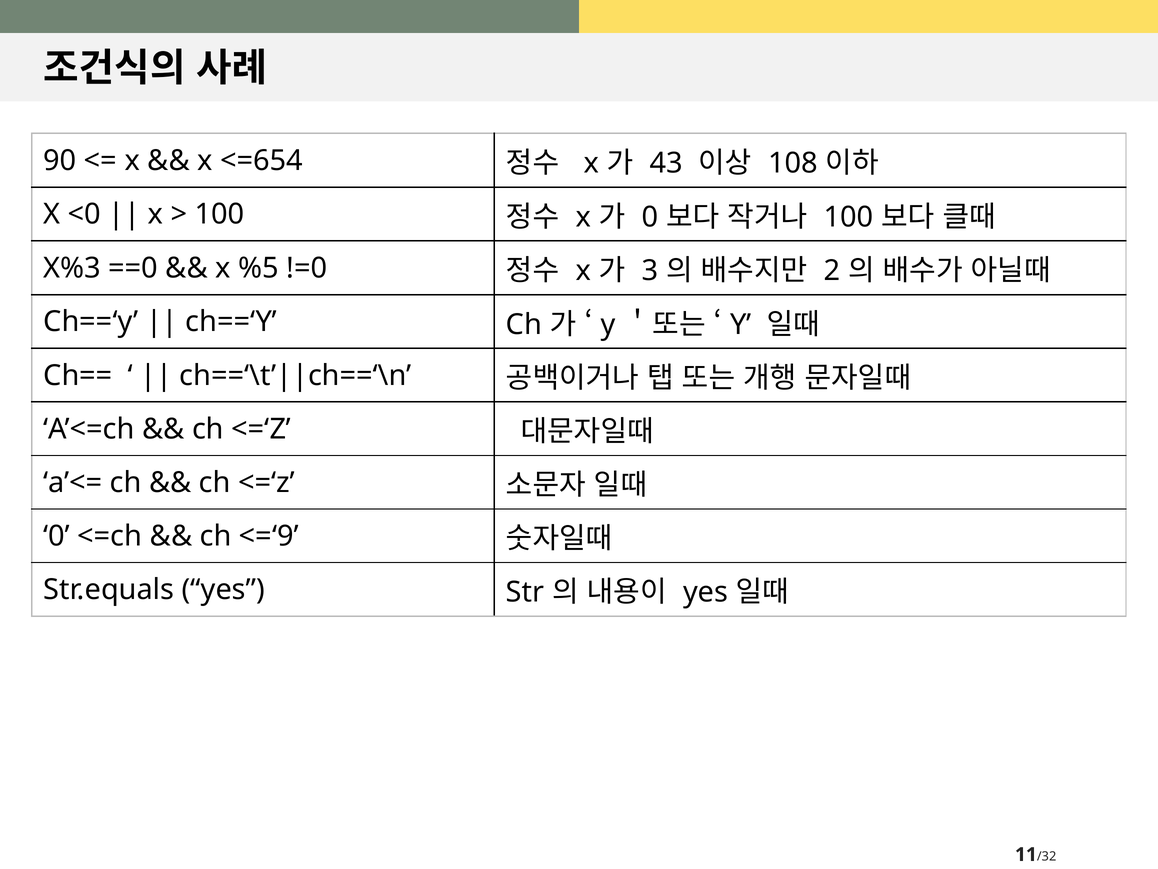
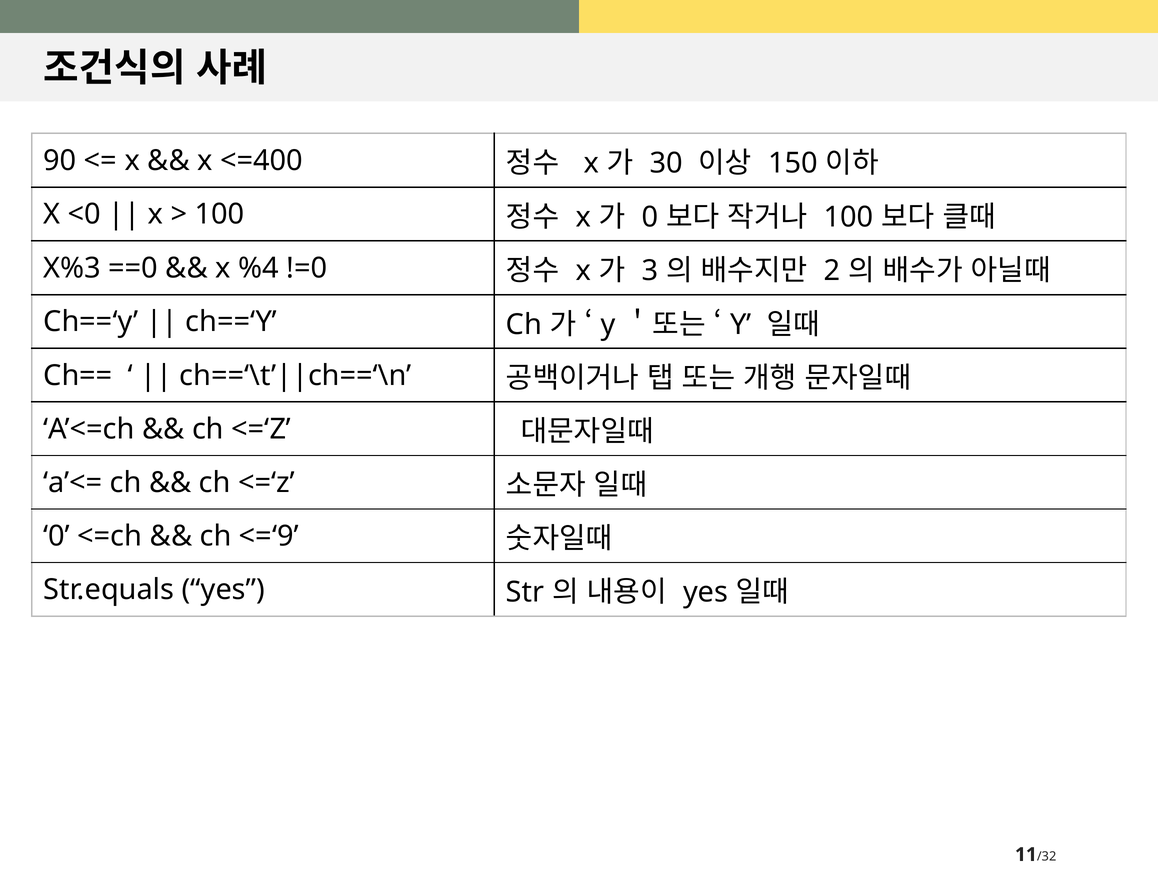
<=654: <=654 -> <=400
43: 43 -> 30
108: 108 -> 150
%5: %5 -> %4
